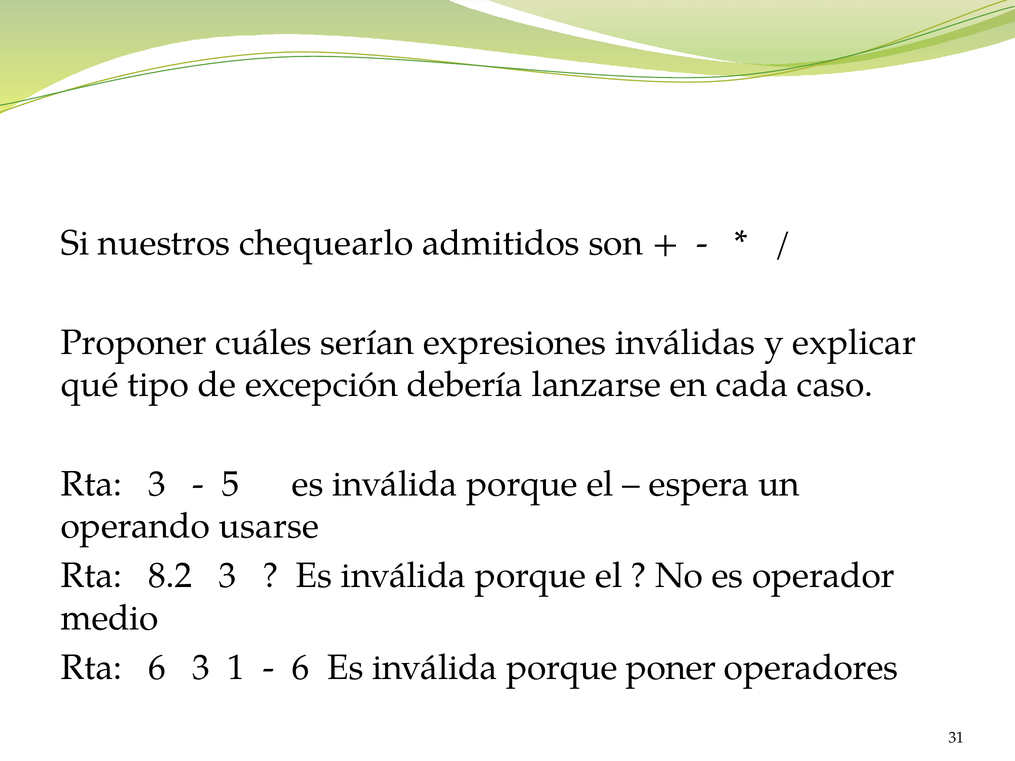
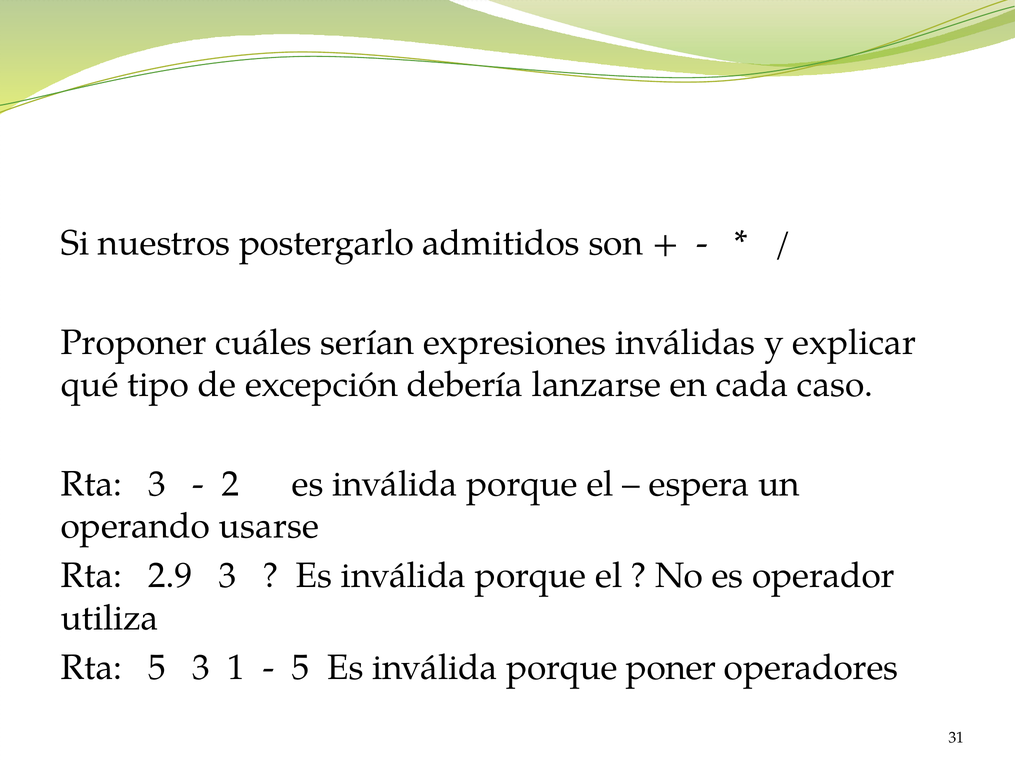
chequearlo: chequearlo -> postergarlo
5: 5 -> 2
8.2: 8.2 -> 2.9
medio: medio -> utiliza
Rta 6: 6 -> 5
6 at (301, 668): 6 -> 5
